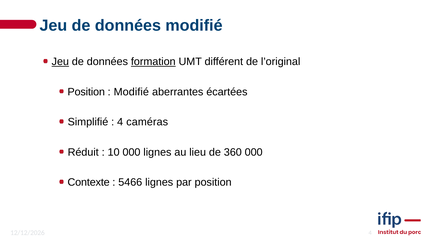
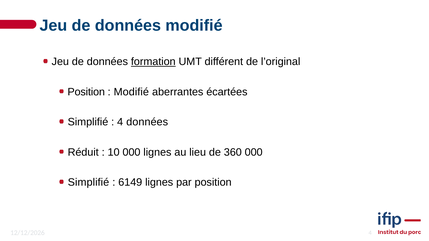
Jeu at (60, 62) underline: present -> none
4 caméras: caméras -> données
Contexte at (89, 183): Contexte -> Simplifié
5466: 5466 -> 6149
